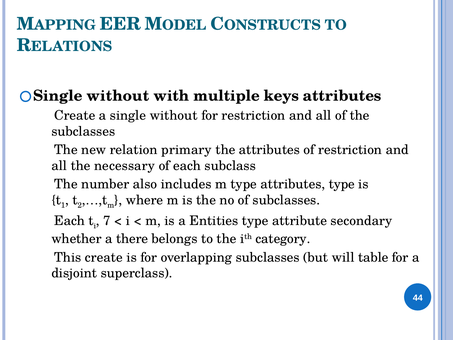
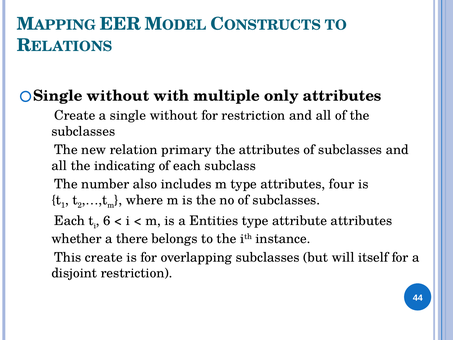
keys: keys -> only
attributes of restriction: restriction -> subclasses
necessary: necessary -> indicating
attributes type: type -> four
7: 7 -> 6
attribute secondary: secondary -> attributes
category: category -> instance
table: table -> itself
disjoint superclass: superclass -> restriction
